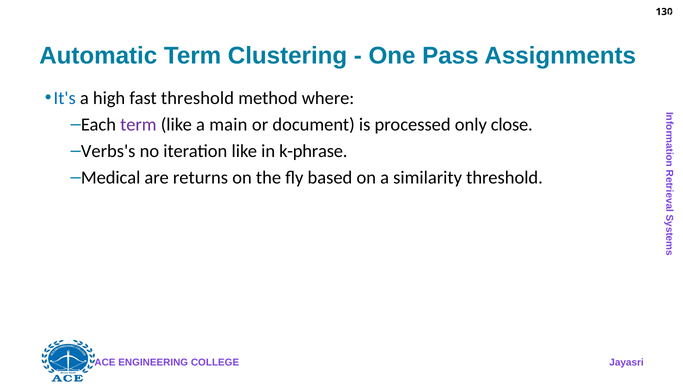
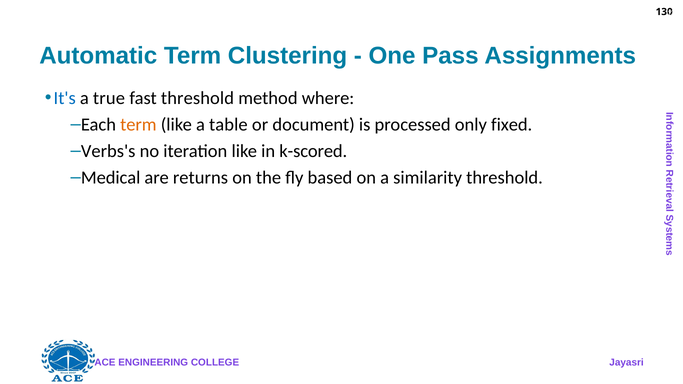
high: high -> true
term at (138, 125) colour: purple -> orange
main: main -> table
close: close -> fixed
k-phrase: k-phrase -> k-scored
